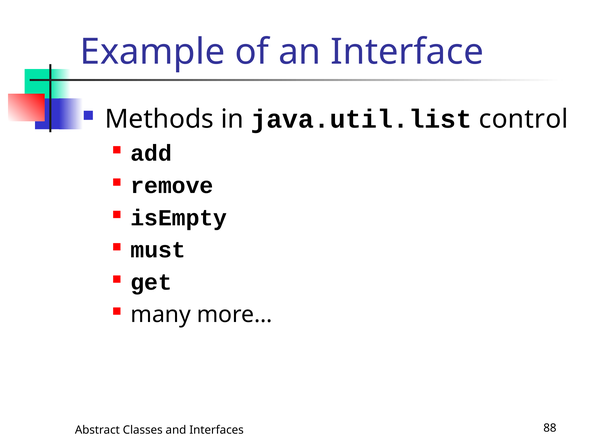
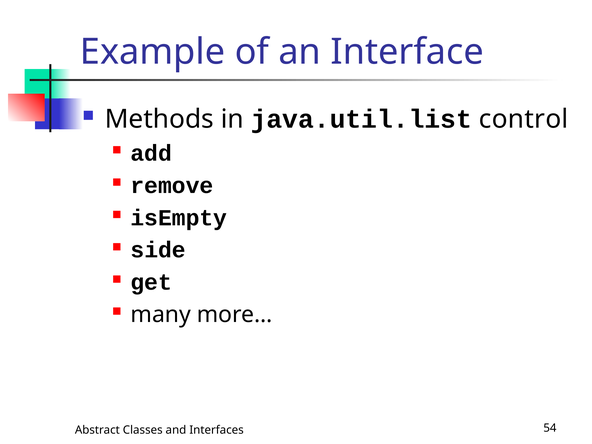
must: must -> side
88: 88 -> 54
